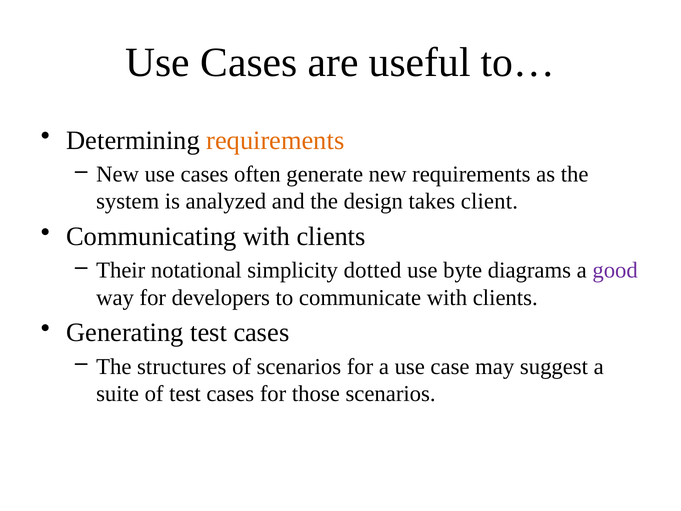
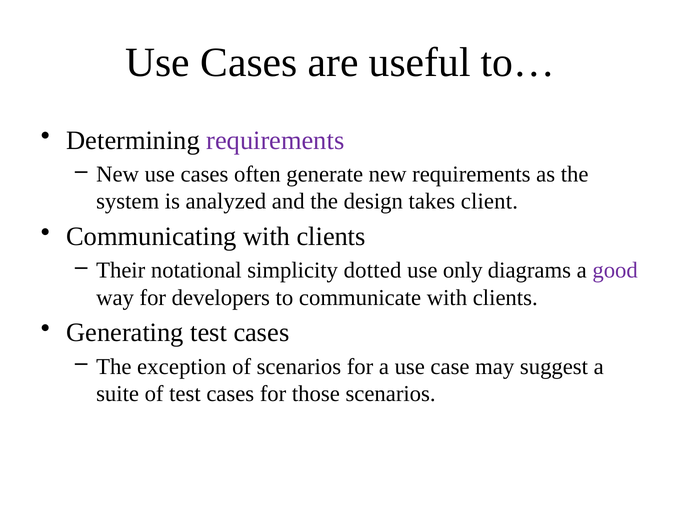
requirements at (275, 140) colour: orange -> purple
byte: byte -> only
structures: structures -> exception
